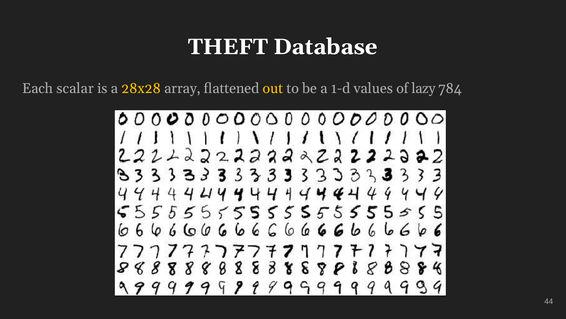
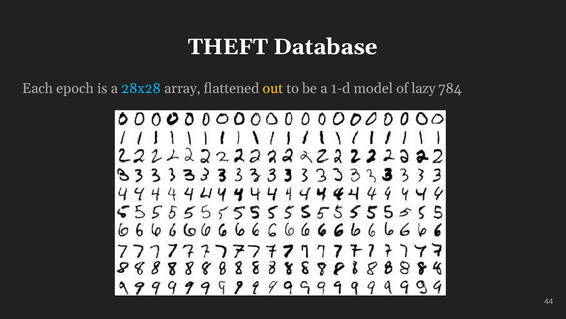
scalar: scalar -> epoch
28x28 colour: yellow -> light blue
values: values -> model
